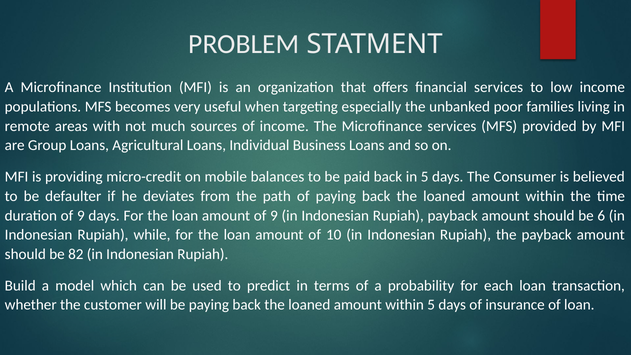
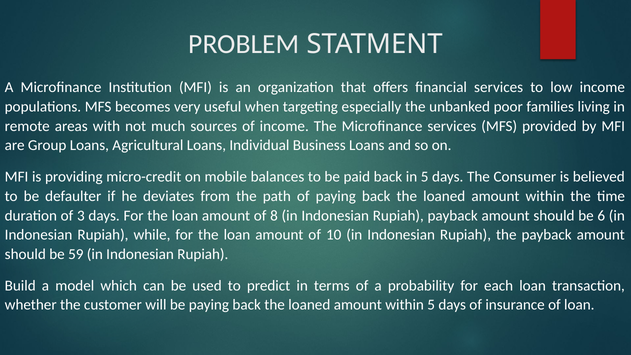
duration of 9: 9 -> 3
amount of 9: 9 -> 8
82: 82 -> 59
